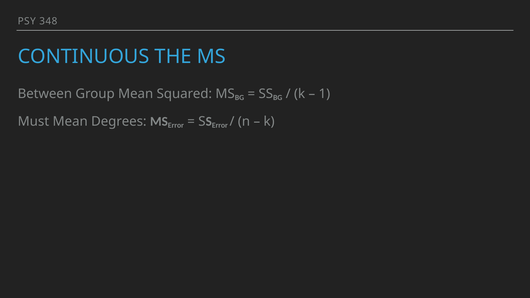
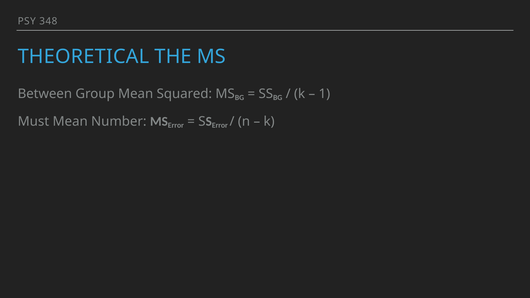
CONTINUOUS: CONTINUOUS -> THEORETICAL
Degrees: Degrees -> Number
